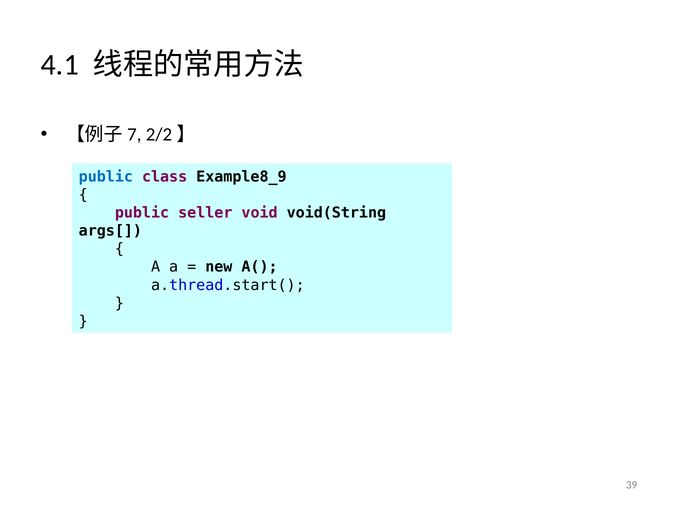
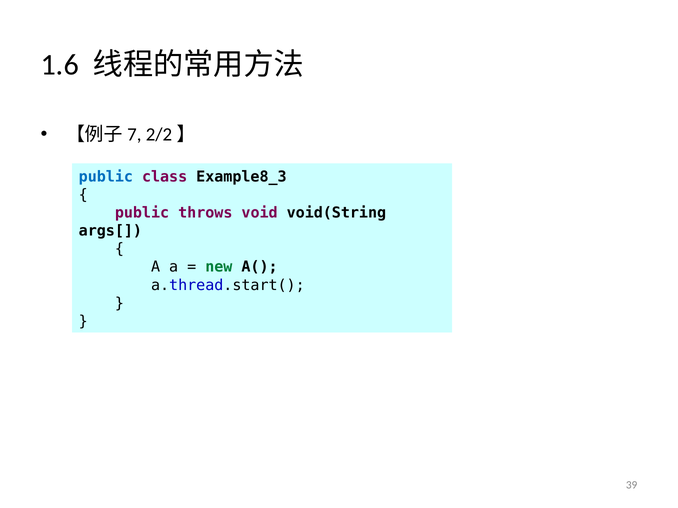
4.1: 4.1 -> 1.6
Example8_9: Example8_9 -> Example8_3
seller: seller -> throws
new colour: black -> green
